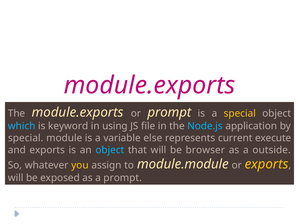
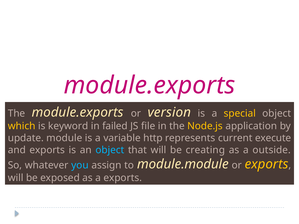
or prompt: prompt -> version
which colour: light blue -> yellow
using: using -> failed
Node.js colour: light blue -> yellow
special at (26, 138): special -> update
else: else -> http
browser: browser -> creating
you colour: yellow -> light blue
a prompt: prompt -> exports
